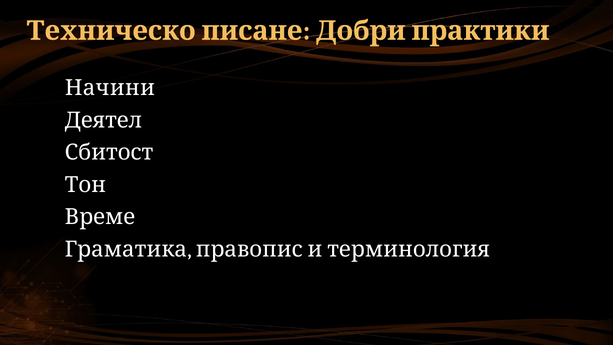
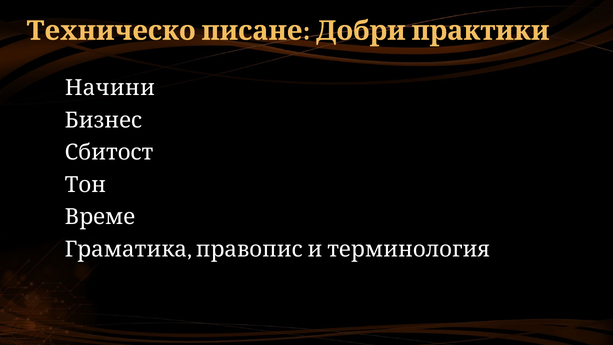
Деятел: Деятел -> Бизнес
